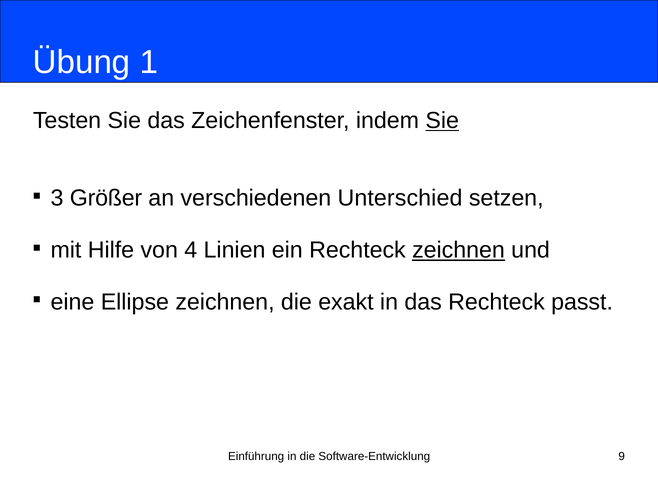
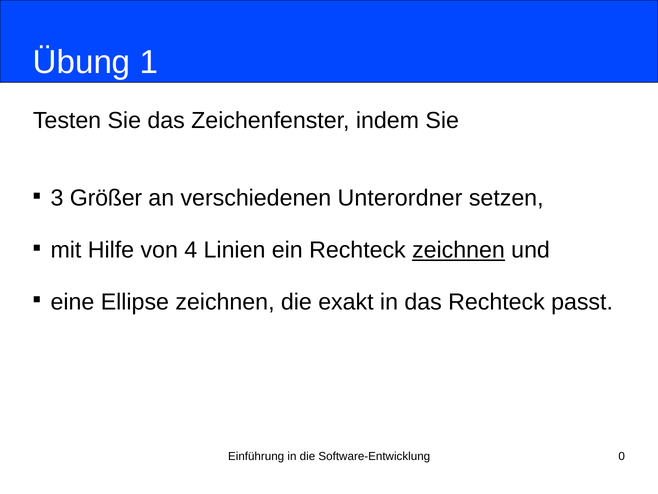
Sie at (442, 120) underline: present -> none
Unterschied: Unterschied -> Unterordner
9: 9 -> 0
